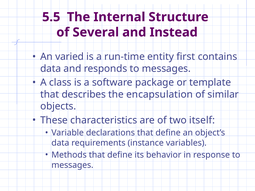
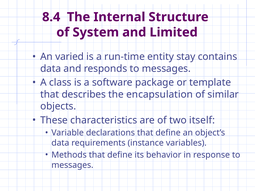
5.5: 5.5 -> 8.4
Several: Several -> System
Instead: Instead -> Limited
first: first -> stay
